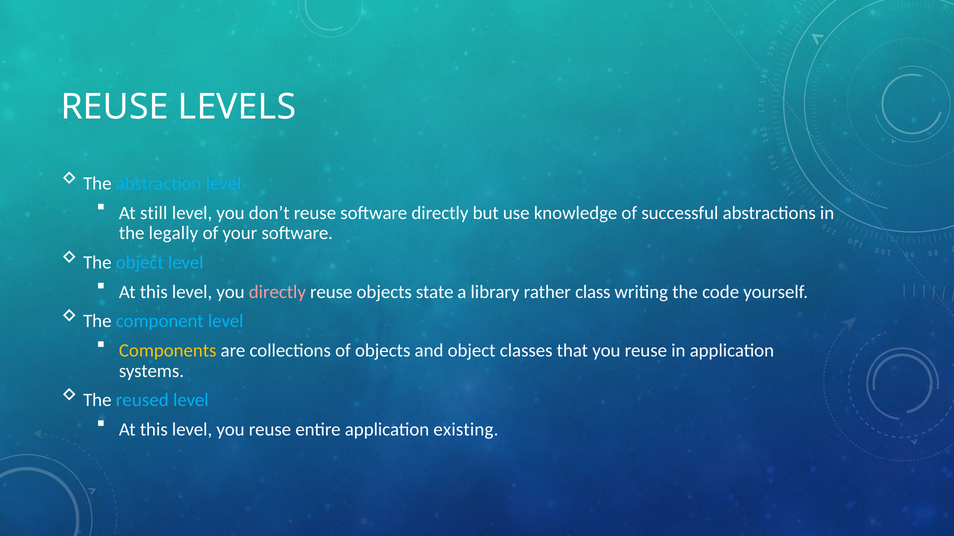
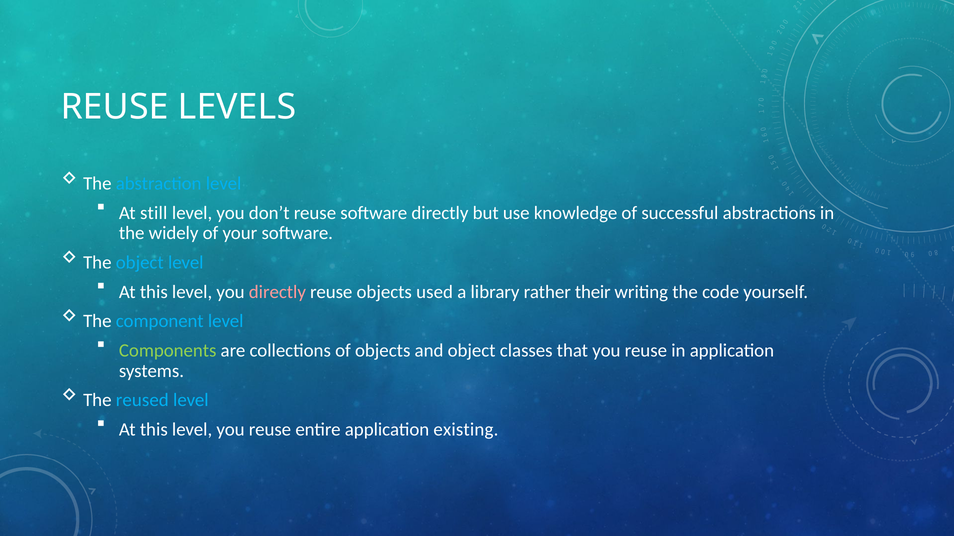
legally: legally -> widely
state: state -> used
class: class -> their
Components colour: yellow -> light green
